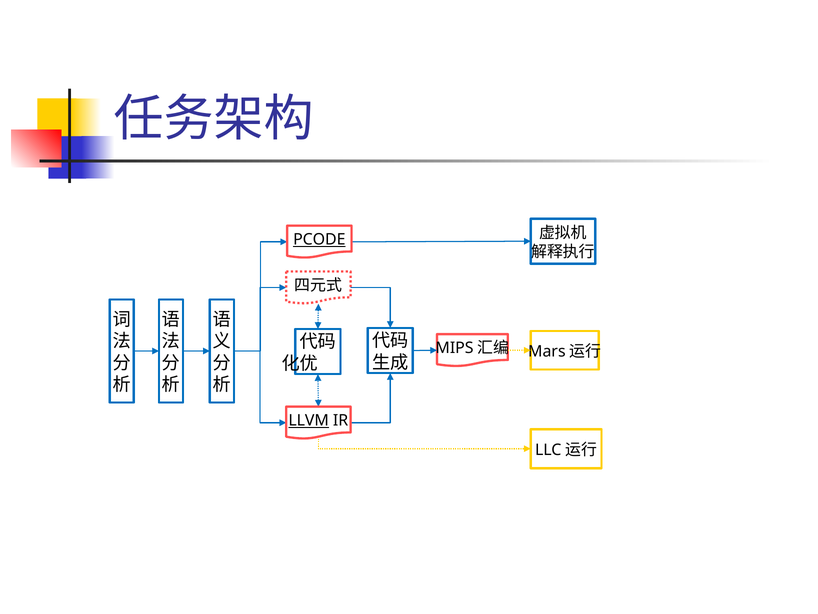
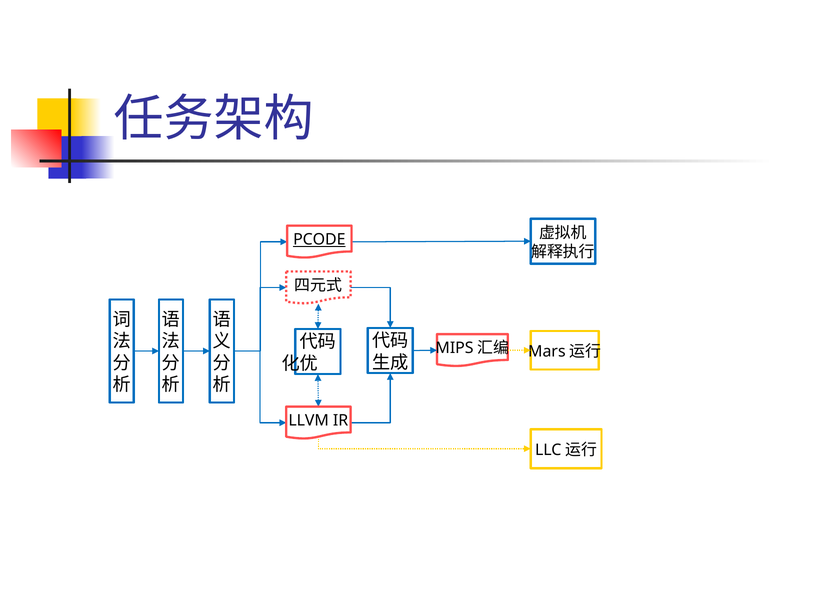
LLVM underline: present -> none
